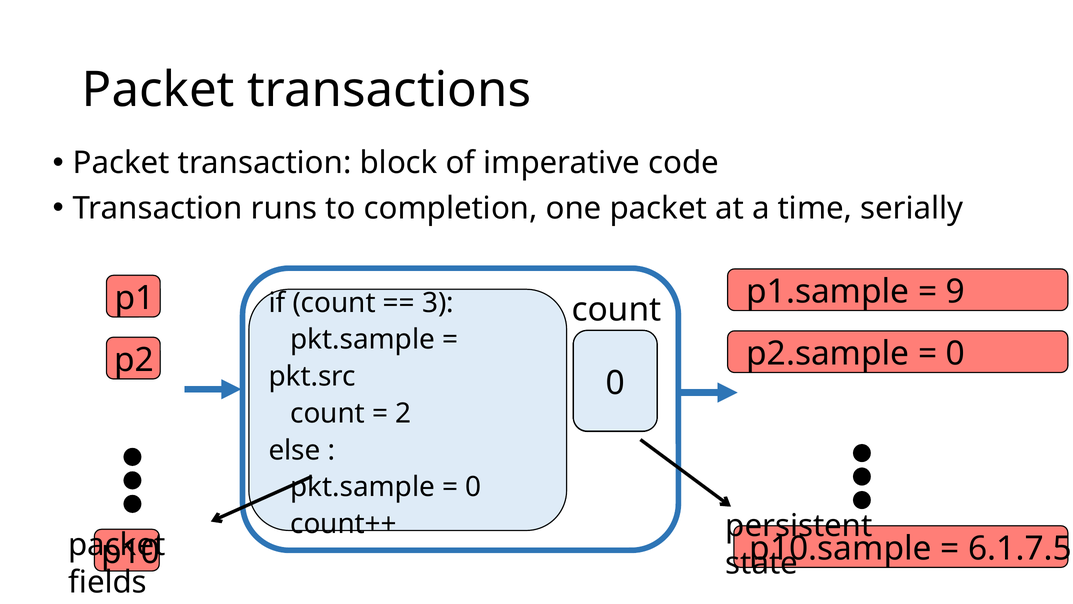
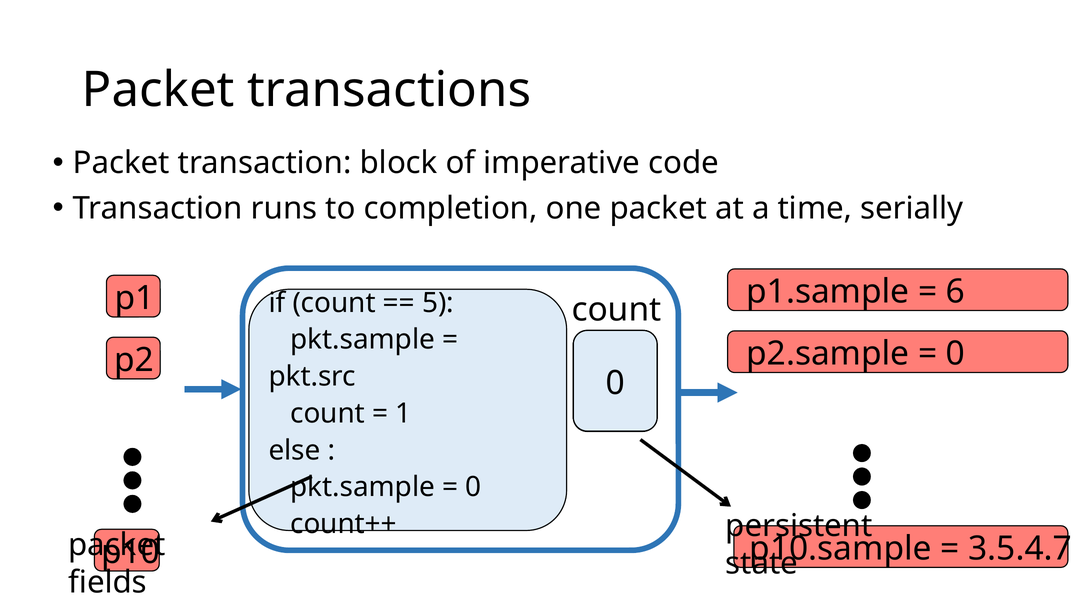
9: 9 -> 6
3: 3 -> 5
2: 2 -> 1
6.1.7.5: 6.1.7.5 -> 3.5.4.7
